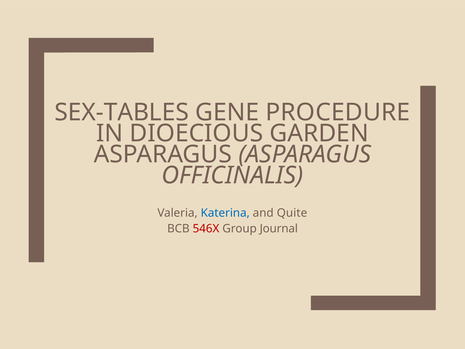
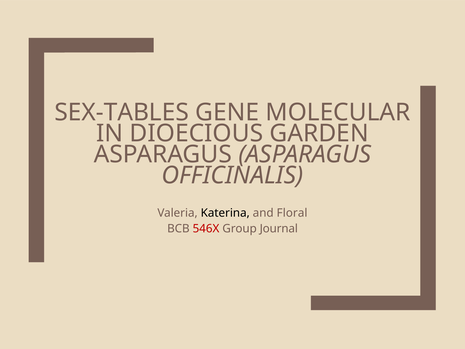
PROCEDURE: PROCEDURE -> MOLECULAR
Katerina colour: blue -> black
Quite: Quite -> Floral
